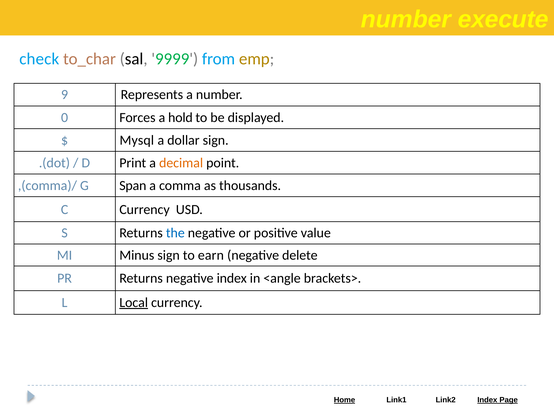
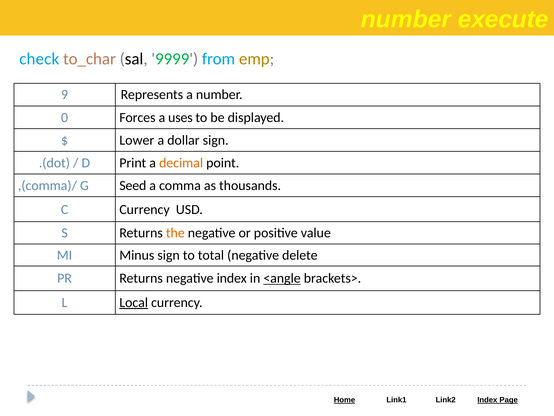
hold: hold -> uses
Mysql: Mysql -> Lower
Span: Span -> Seed
the colour: blue -> orange
earn: earn -> total
<angle underline: none -> present
